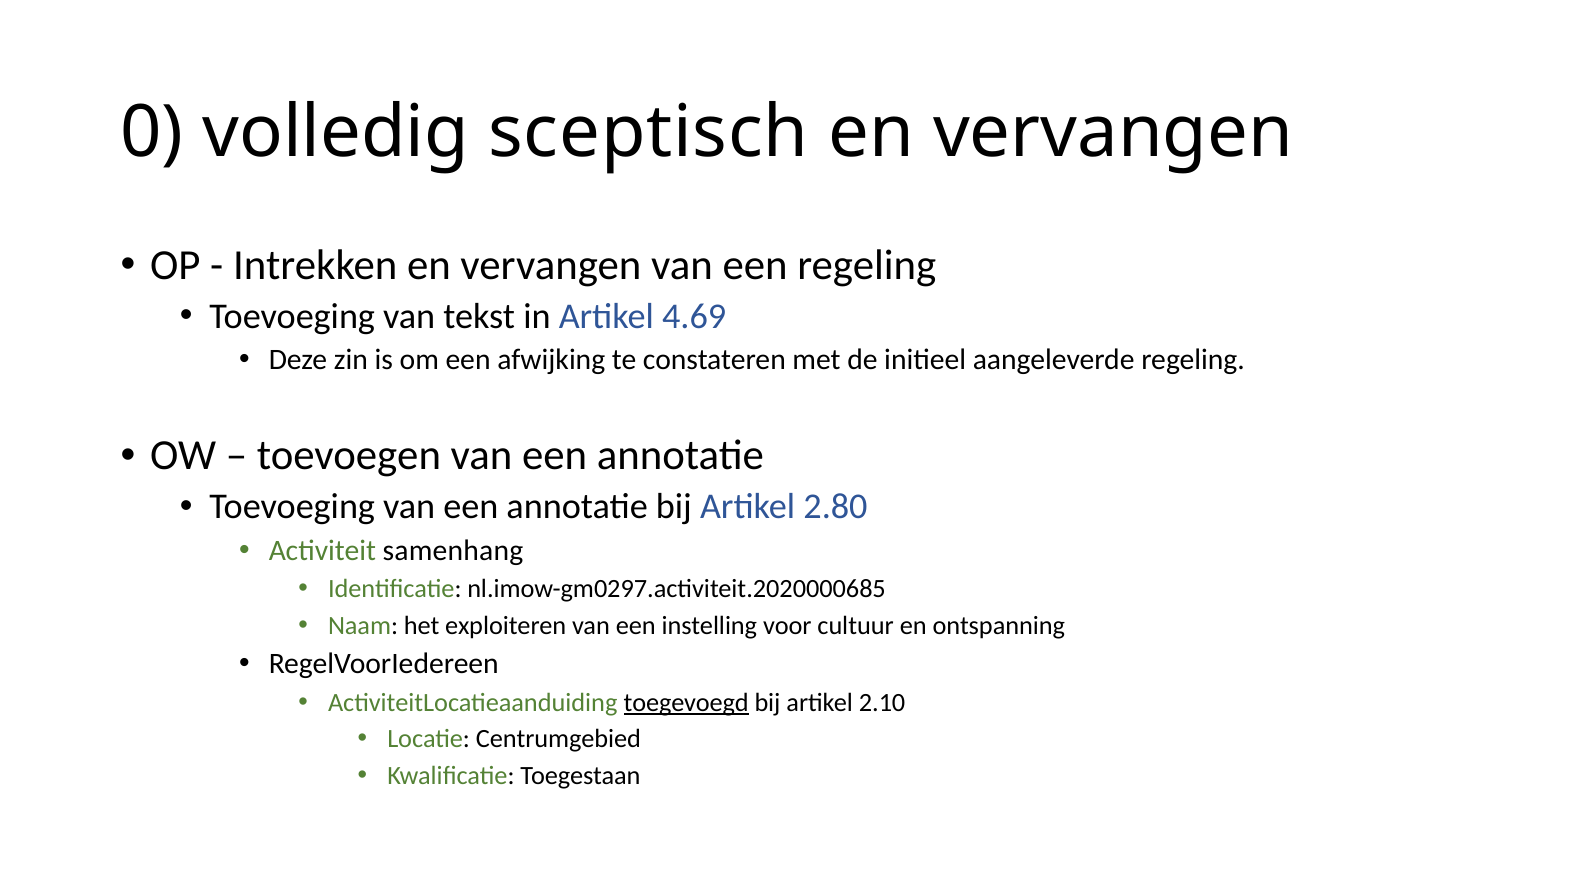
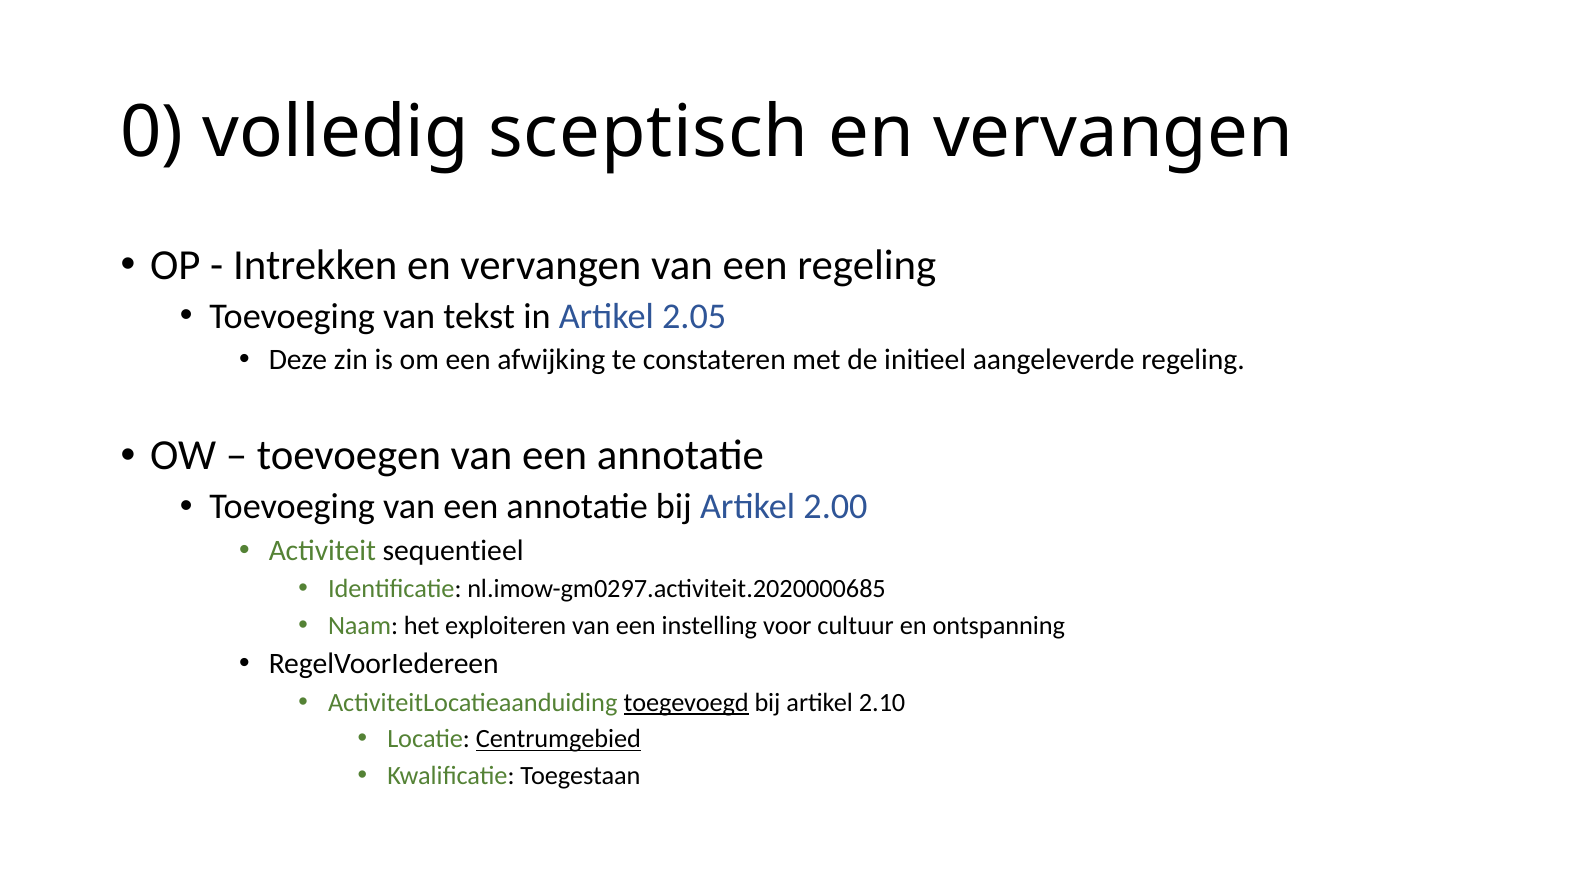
4.69: 4.69 -> 2.05
2.80: 2.80 -> 2.00
samenhang: samenhang -> sequentieel
Centrumgebied underline: none -> present
